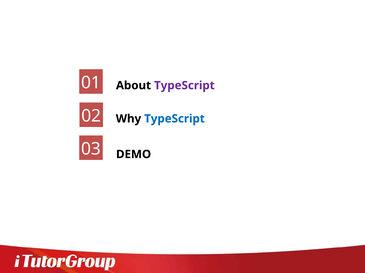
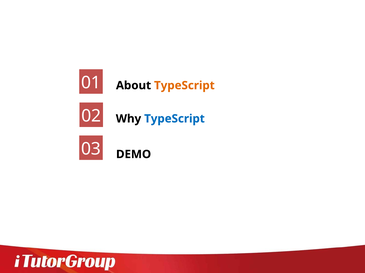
TypeScript at (184, 86) colour: purple -> orange
